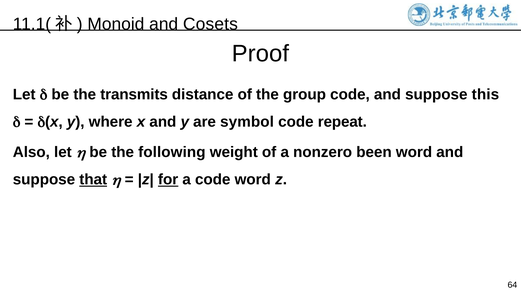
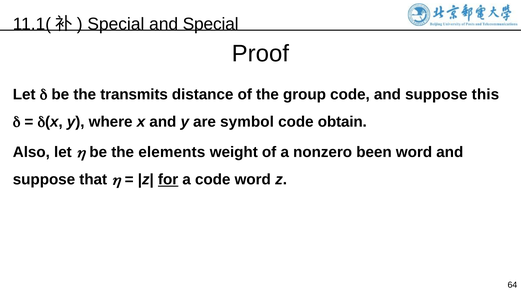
Monoid at (116, 24): Monoid -> Special
and Cosets: Cosets -> Special
repeat: repeat -> obtain
following: following -> elements
that underline: present -> none
